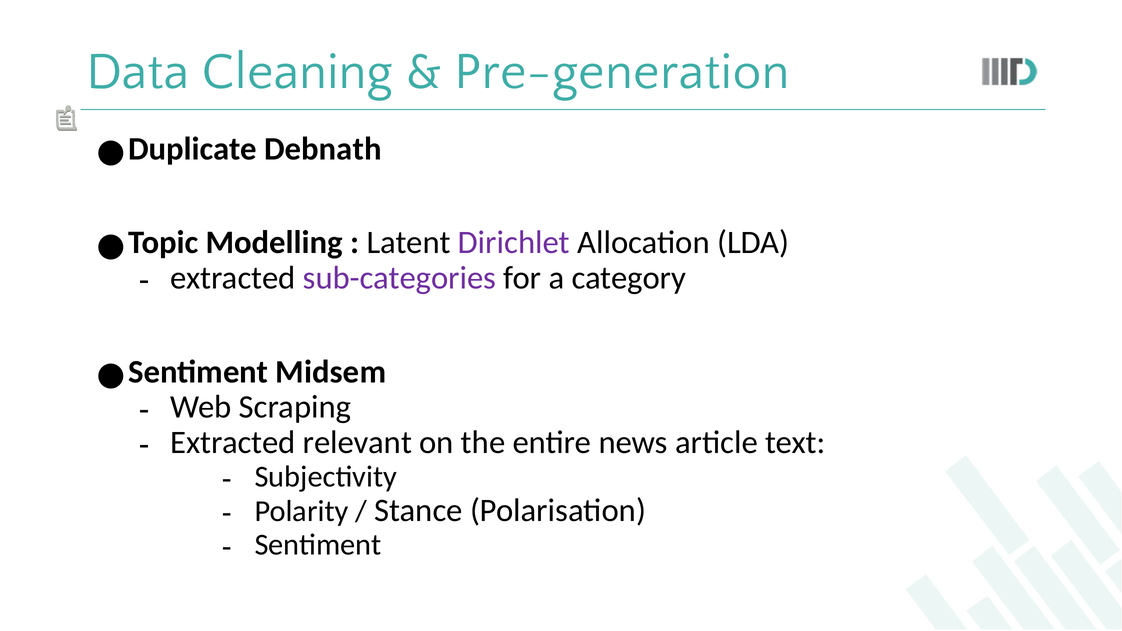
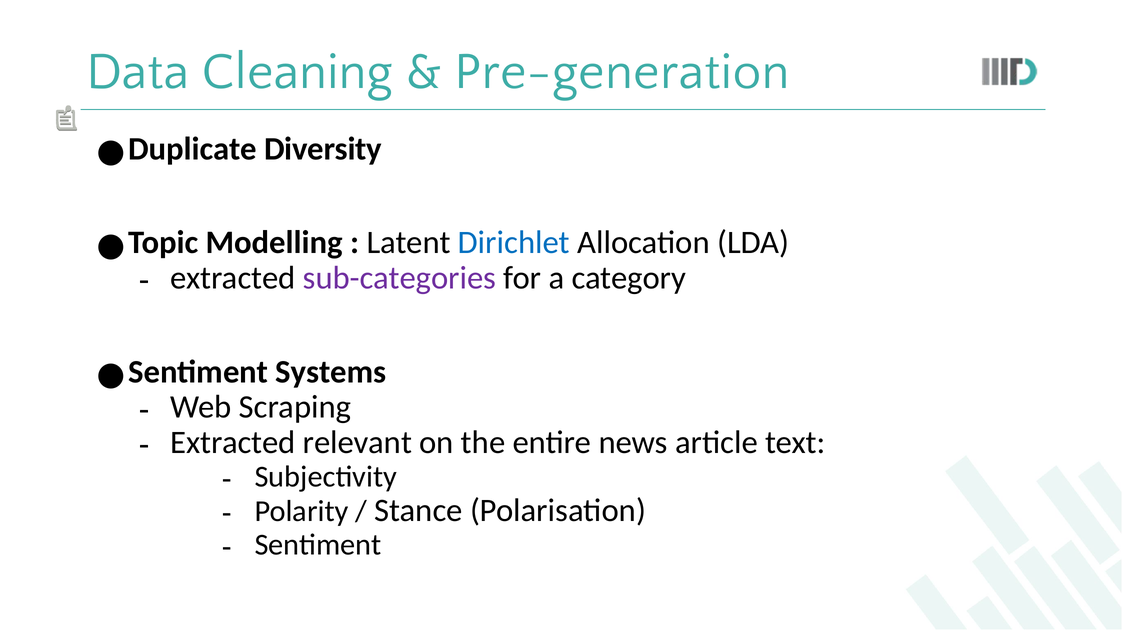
Debnath: Debnath -> Diversity
Dirichlet colour: purple -> blue
Midsem: Midsem -> Systems
